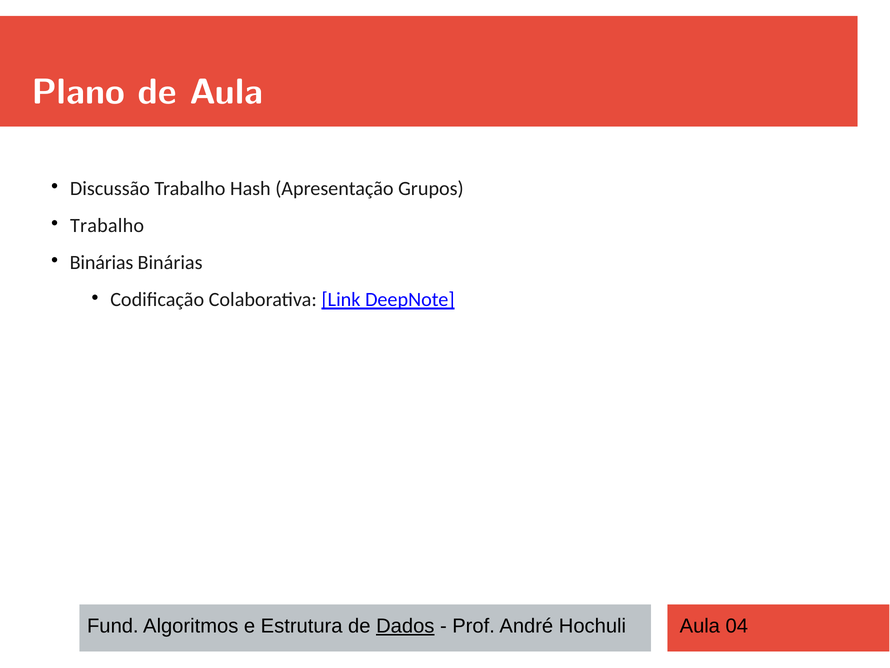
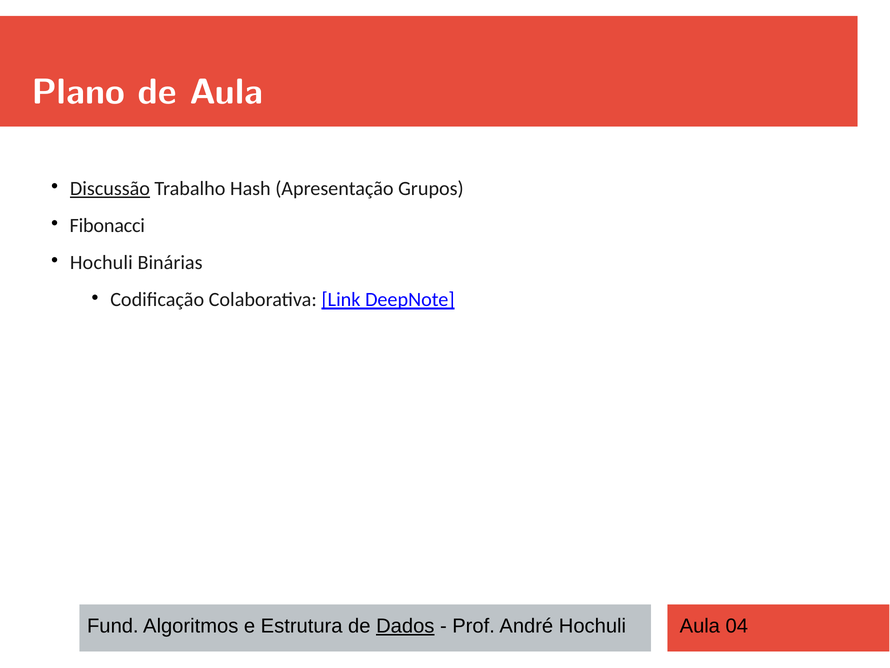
Discussão underline: none -> present
Trabalho at (107, 225): Trabalho -> Fibonacci
Binárias at (102, 262): Binárias -> Hochuli
